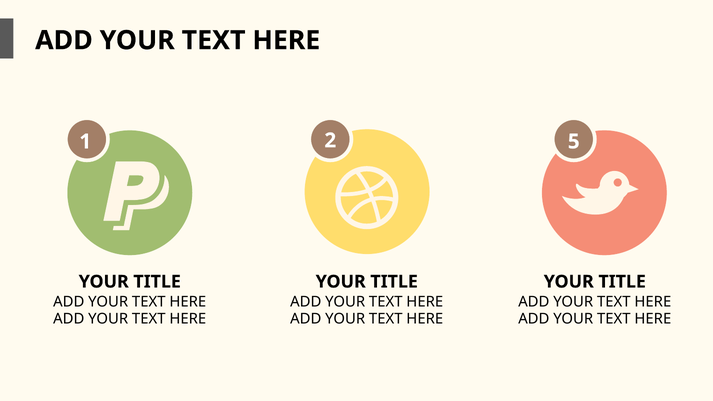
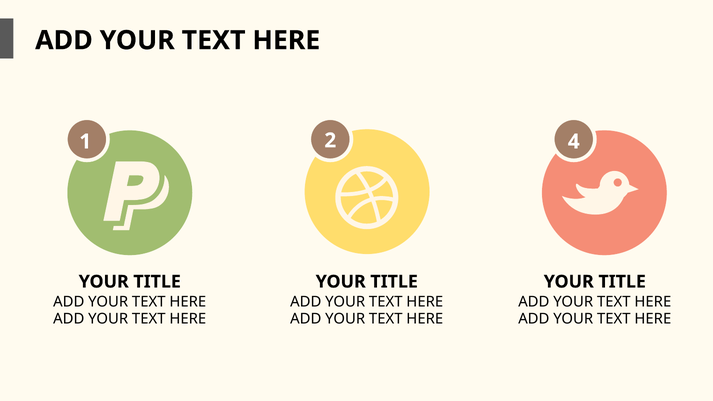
5: 5 -> 4
